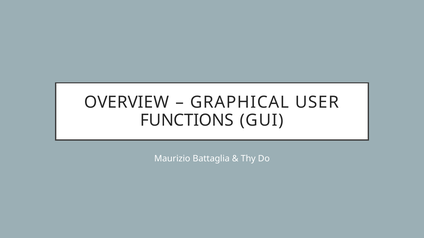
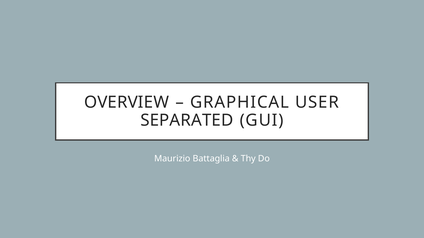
FUNCTIONS: FUNCTIONS -> SEPARATED
